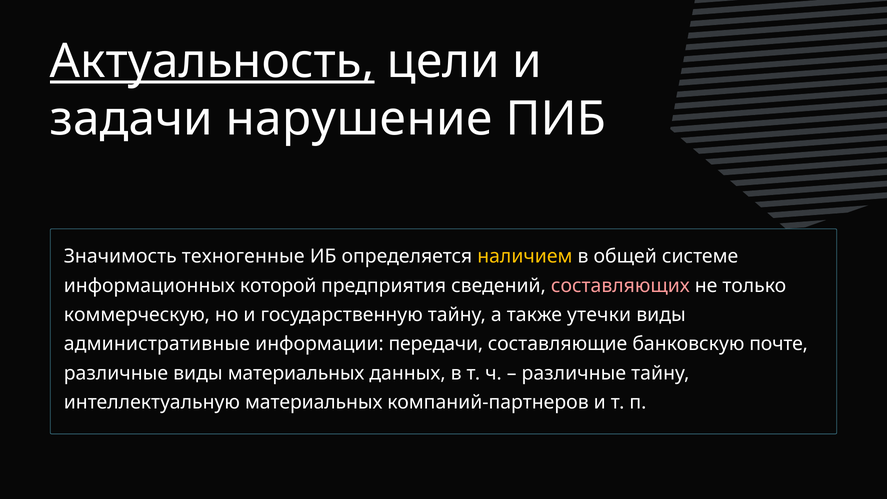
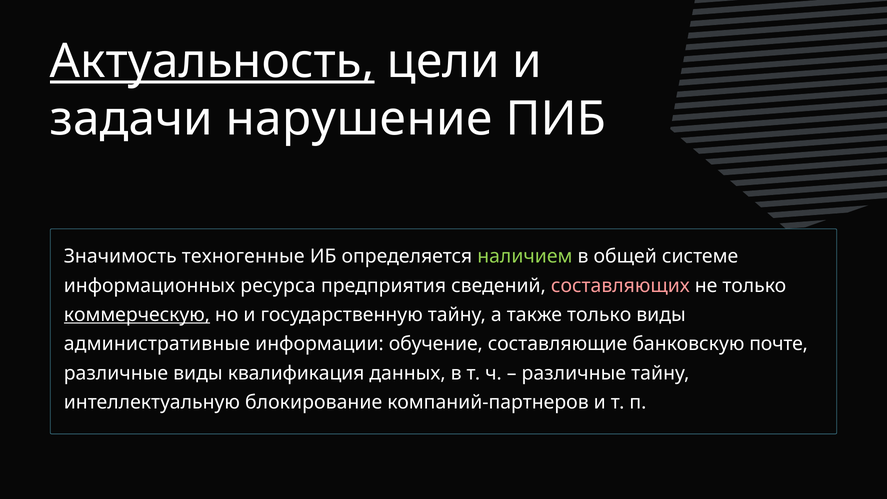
наличием colour: yellow -> light green
которой: которой -> ресурса
коммерческую underline: none -> present
также утечки: утечки -> только
передачи: передачи -> обучение
виды материальных: материальных -> квалификация
интеллектуальную материальных: материальных -> блокирование
